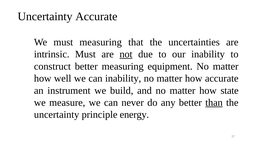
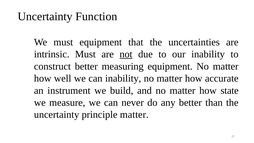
Uncertainty Accurate: Accurate -> Function
must measuring: measuring -> equipment
than underline: present -> none
principle energy: energy -> matter
